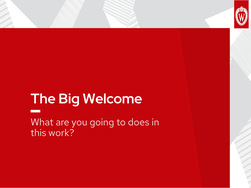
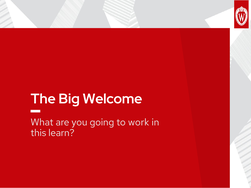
does: does -> work
work: work -> learn
